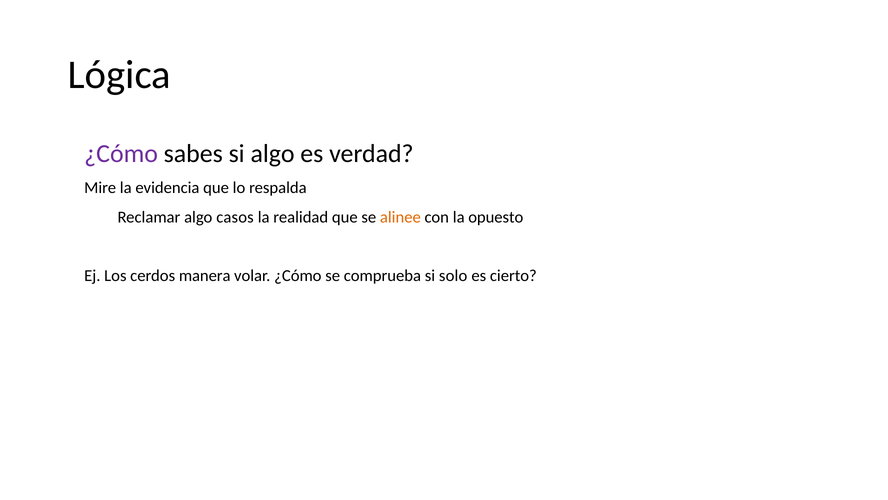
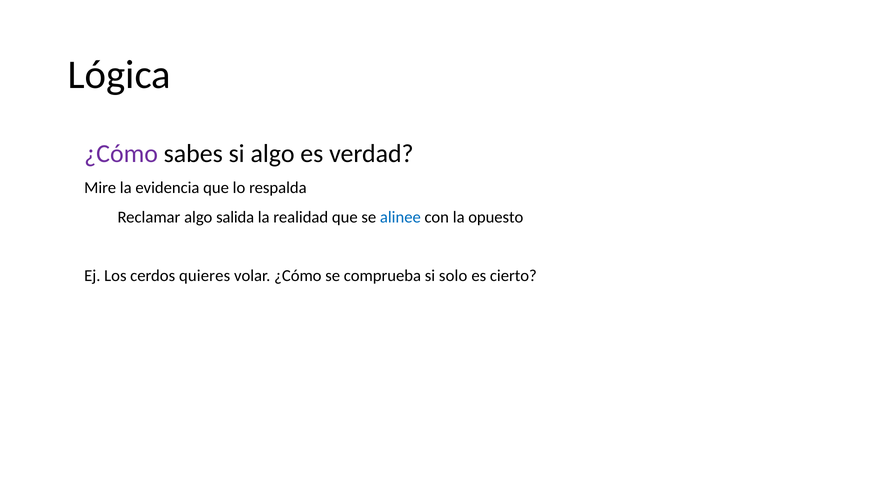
casos: casos -> salida
alinee colour: orange -> blue
manera: manera -> quieres
